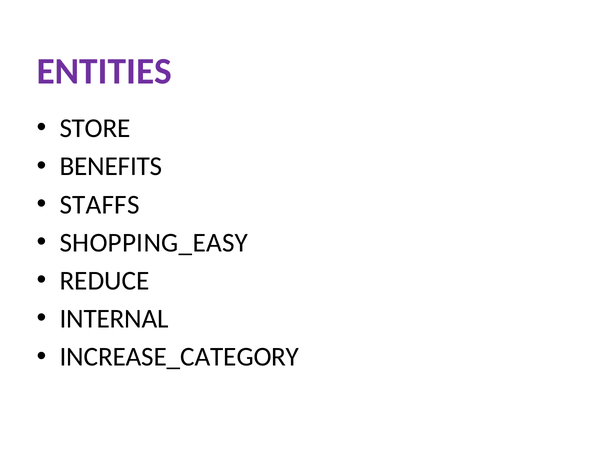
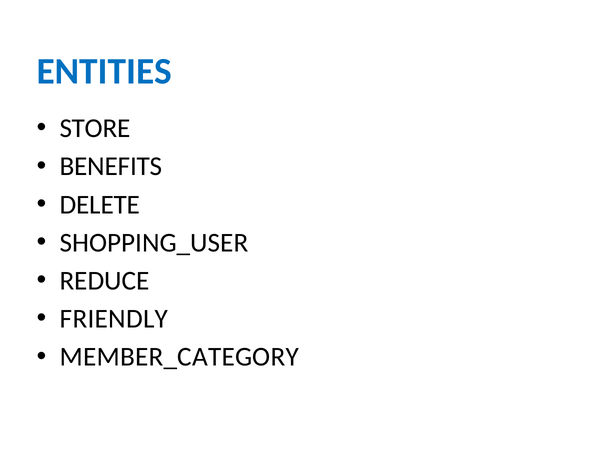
ENTITIES colour: purple -> blue
STAFFS: STAFFS -> DELETE
SHOPPING_EASY: SHOPPING_EASY -> SHOPPING_USER
INTERNAL: INTERNAL -> FRIENDLY
INCREASE_CATEGORY: INCREASE_CATEGORY -> MEMBER_CATEGORY
